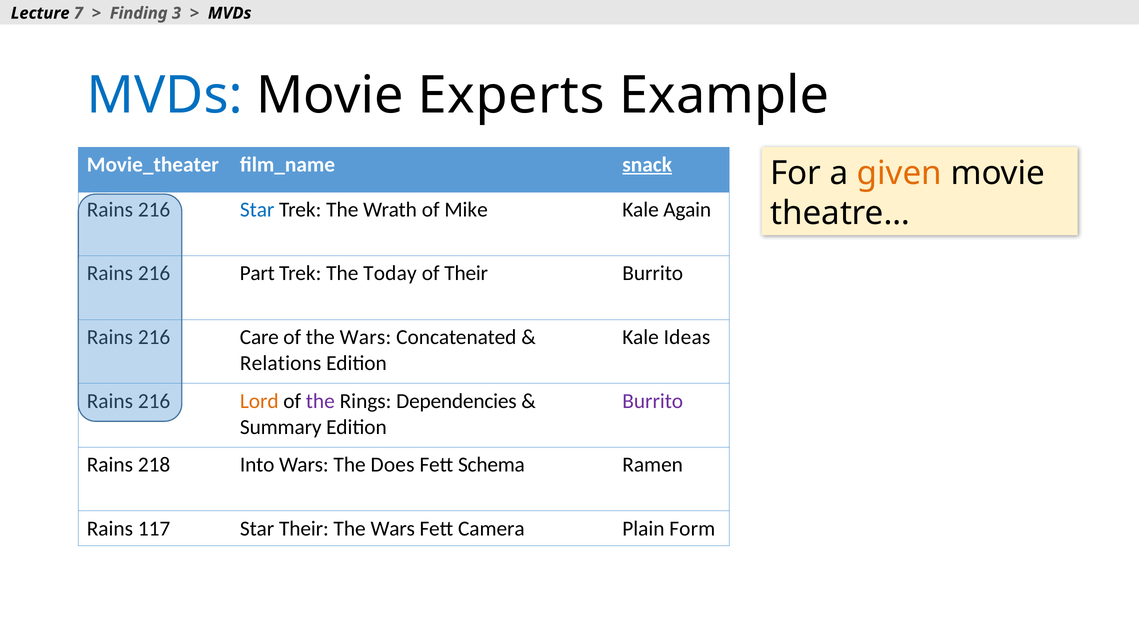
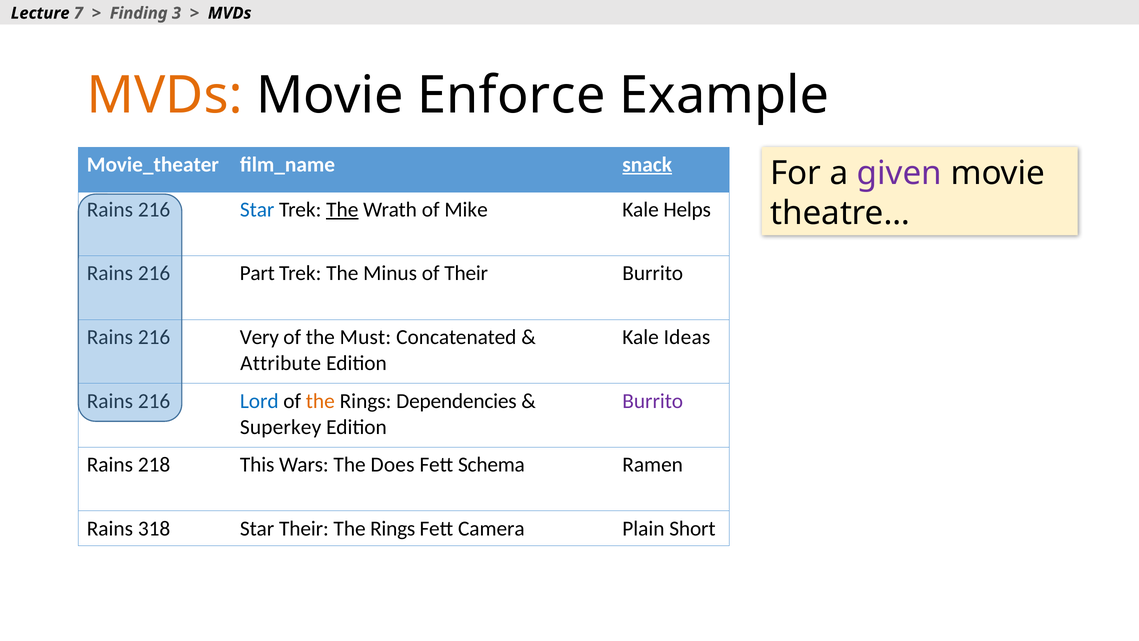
MVDs at (165, 96) colour: blue -> orange
Experts: Experts -> Enforce
given colour: orange -> purple
The at (342, 210) underline: none -> present
Again: Again -> Helps
Today: Today -> Minus
Care: Care -> Very
of the Wars: Wars -> Must
Relations: Relations -> Attribute
Lord colour: orange -> blue
the at (320, 401) colour: purple -> orange
Summary: Summary -> Superkey
Into: Into -> This
117: 117 -> 318
Wars at (393, 528): Wars -> Rings
Form: Form -> Short
